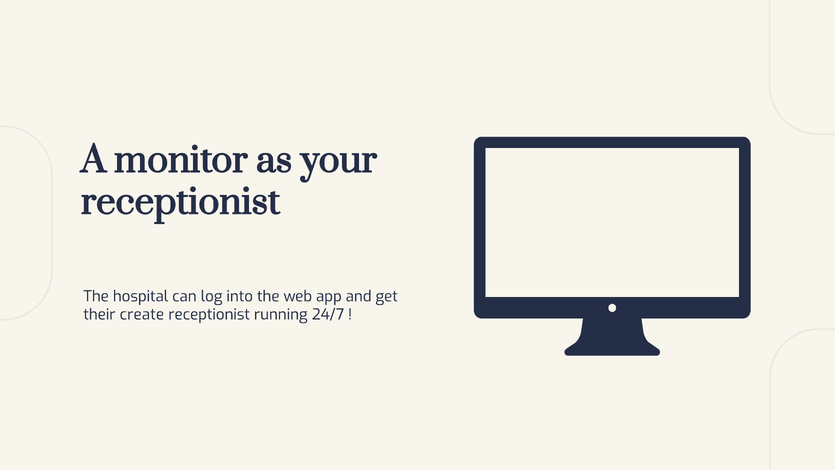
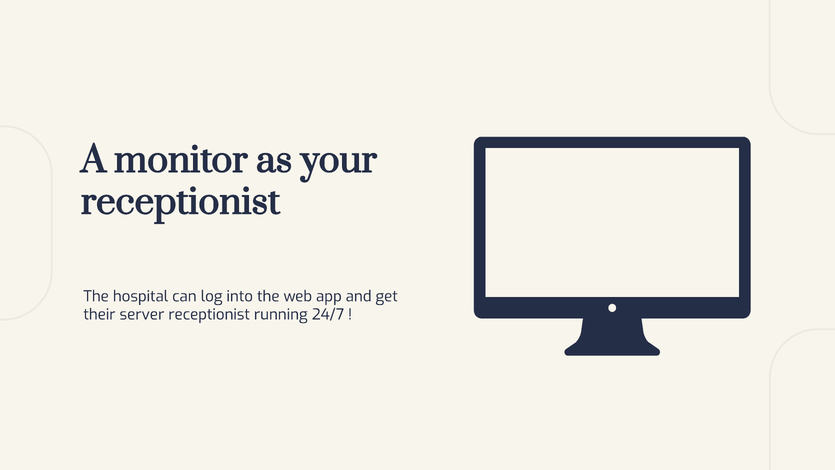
create: create -> server
